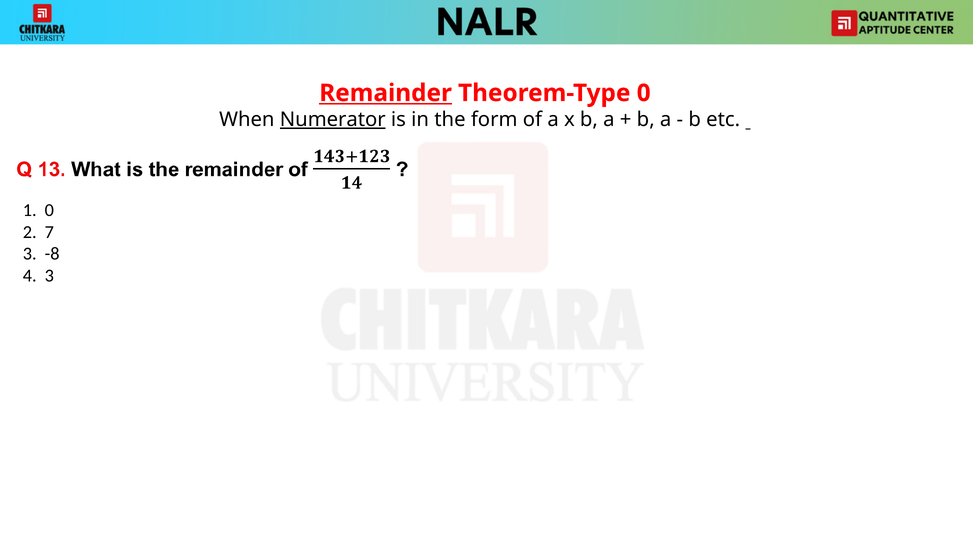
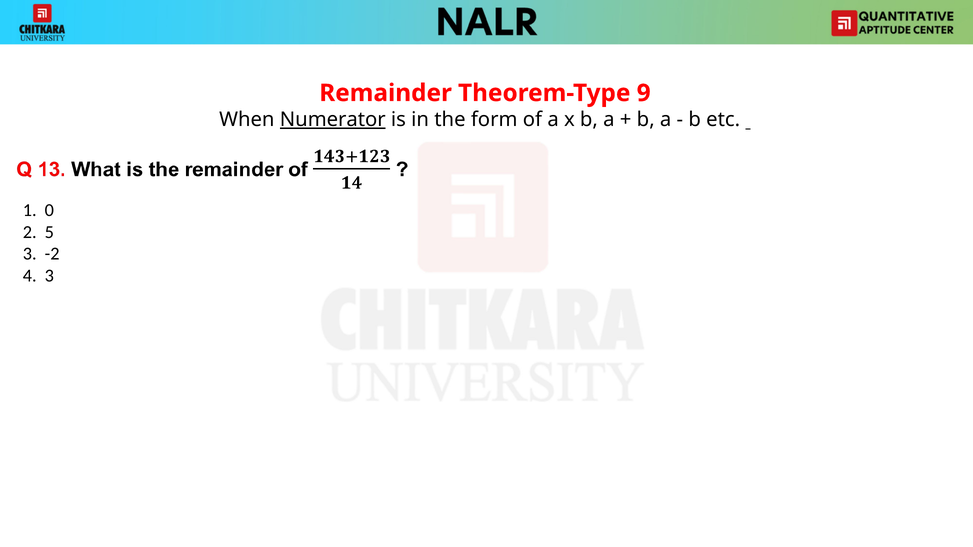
Remainder underline: present -> none
Theorem-Type 0: 0 -> 9
7: 7 -> 5
-8: -8 -> -2
